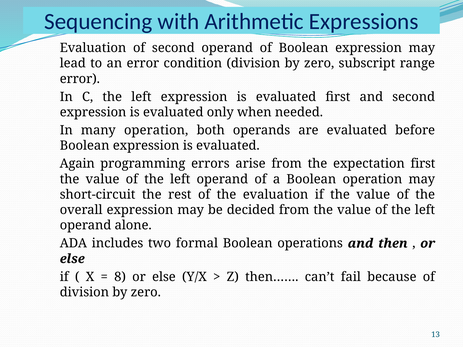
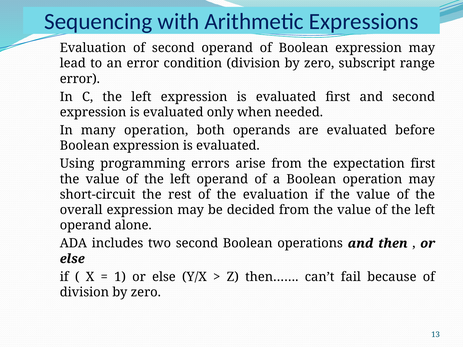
Again: Again -> Using
two formal: formal -> second
8: 8 -> 1
